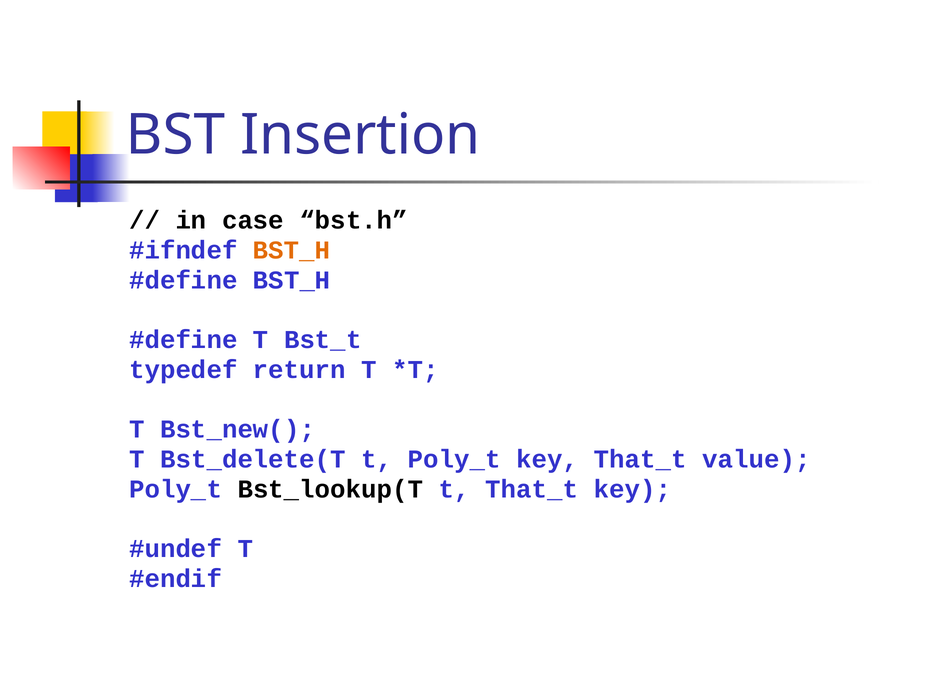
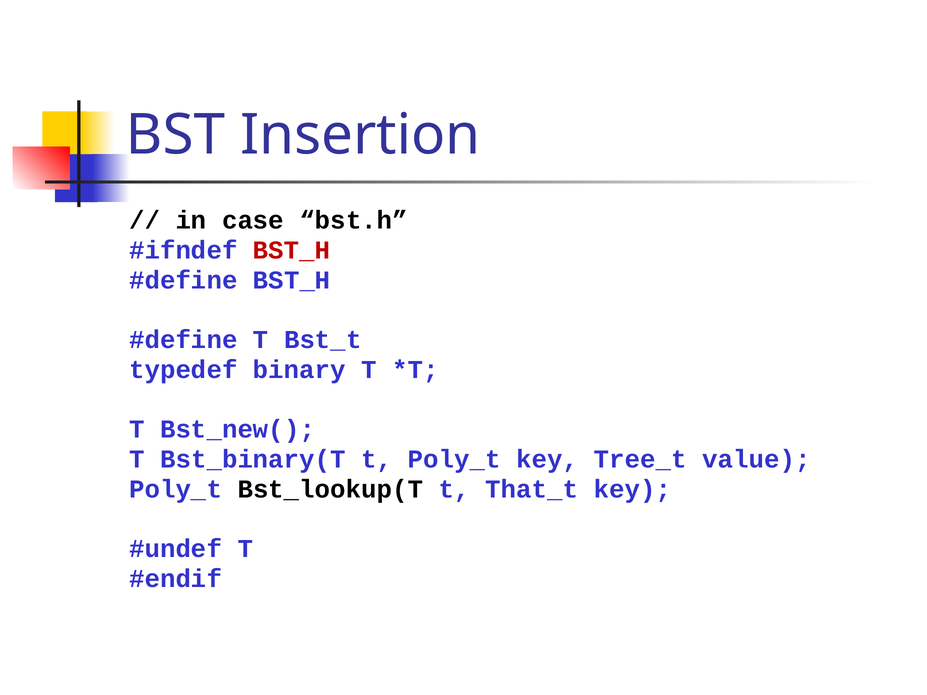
BST_H at (292, 250) colour: orange -> red
return: return -> binary
Bst_delete(T: Bst_delete(T -> Bst_binary(T
key That_t: That_t -> Tree_t
